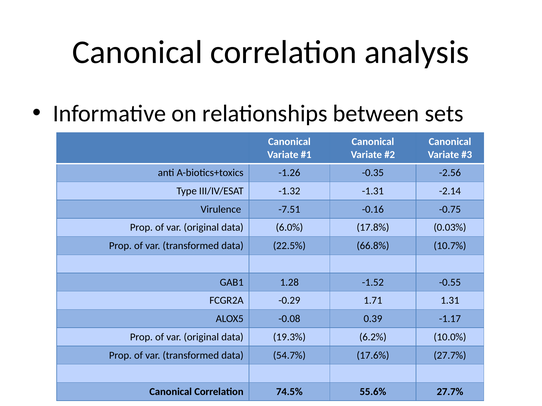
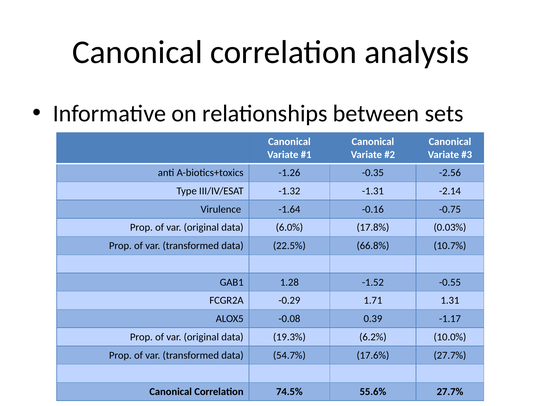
-7.51: -7.51 -> -1.64
